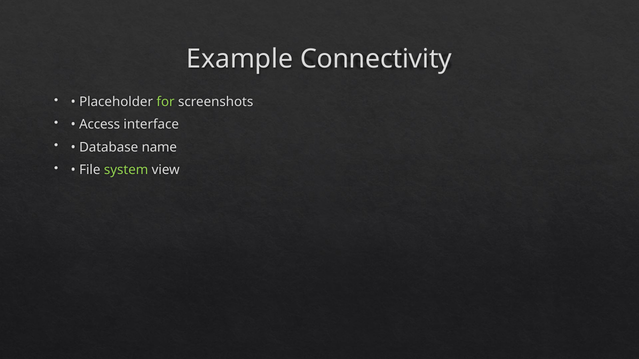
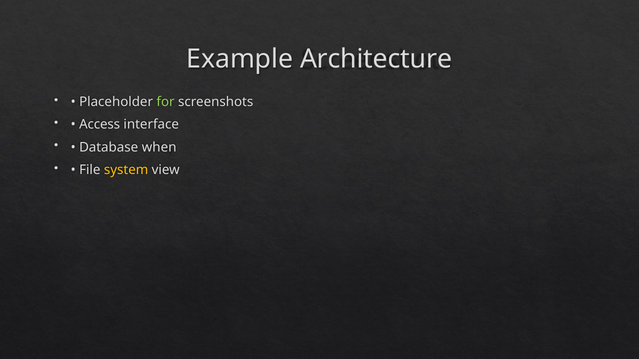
Connectivity: Connectivity -> Architecture
name: name -> when
system colour: light green -> yellow
